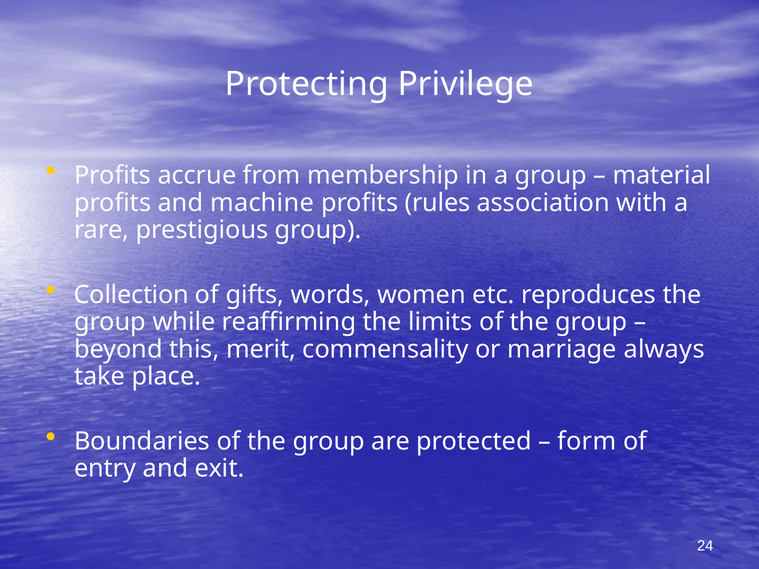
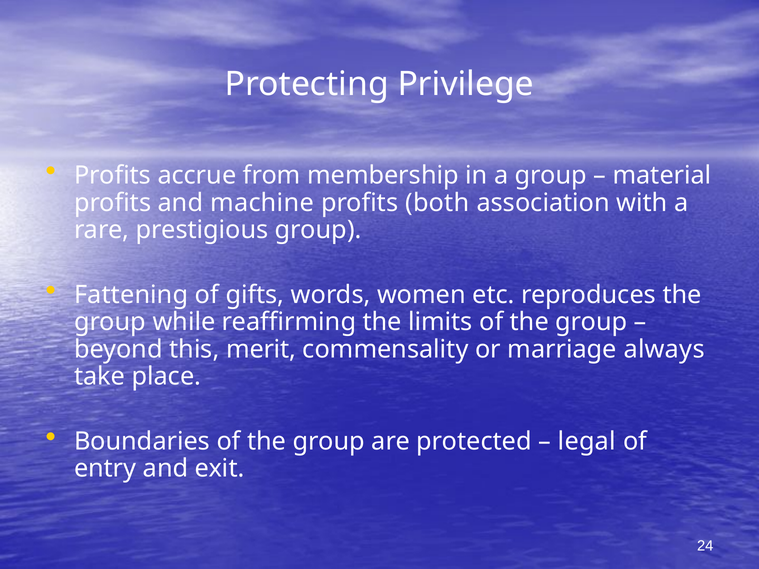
rules: rules -> both
Collection: Collection -> Fattening
form: form -> legal
